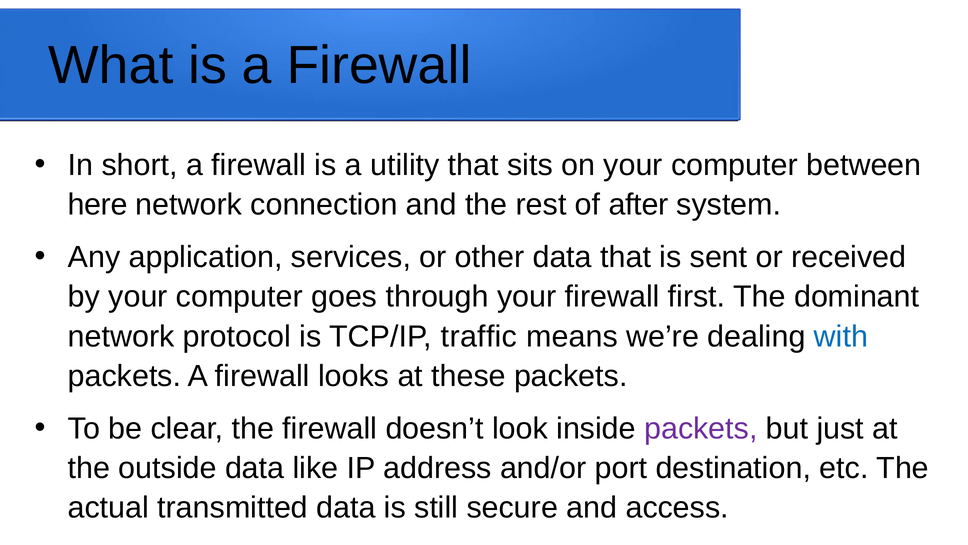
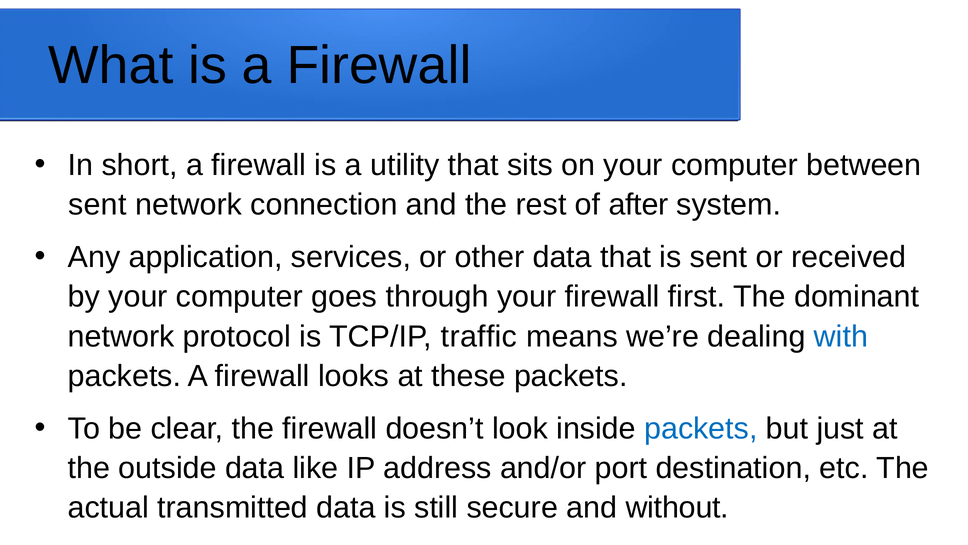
here at (98, 205): here -> sent
packets at (701, 428) colour: purple -> blue
access: access -> without
